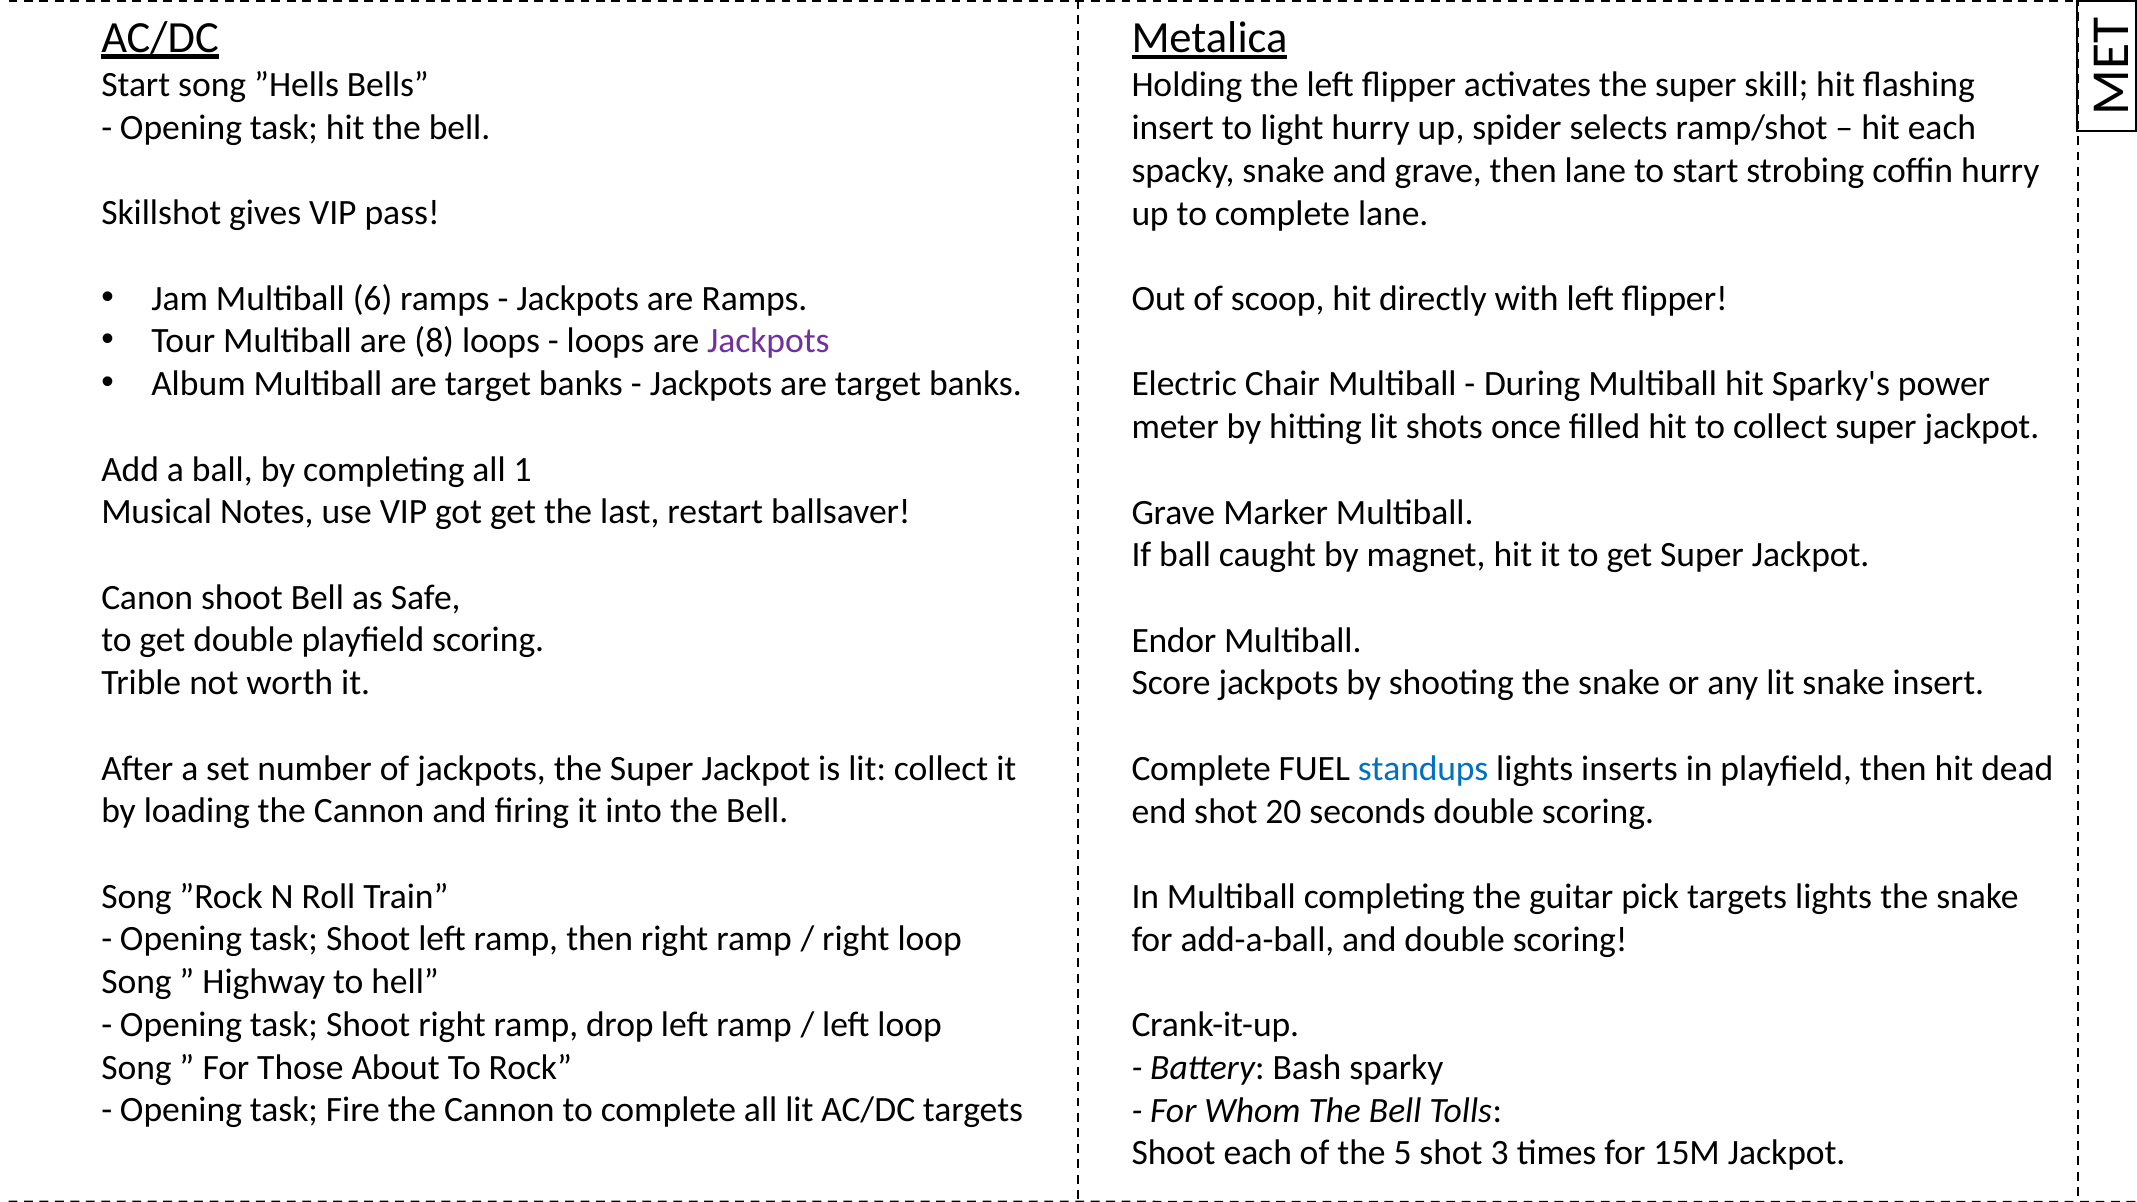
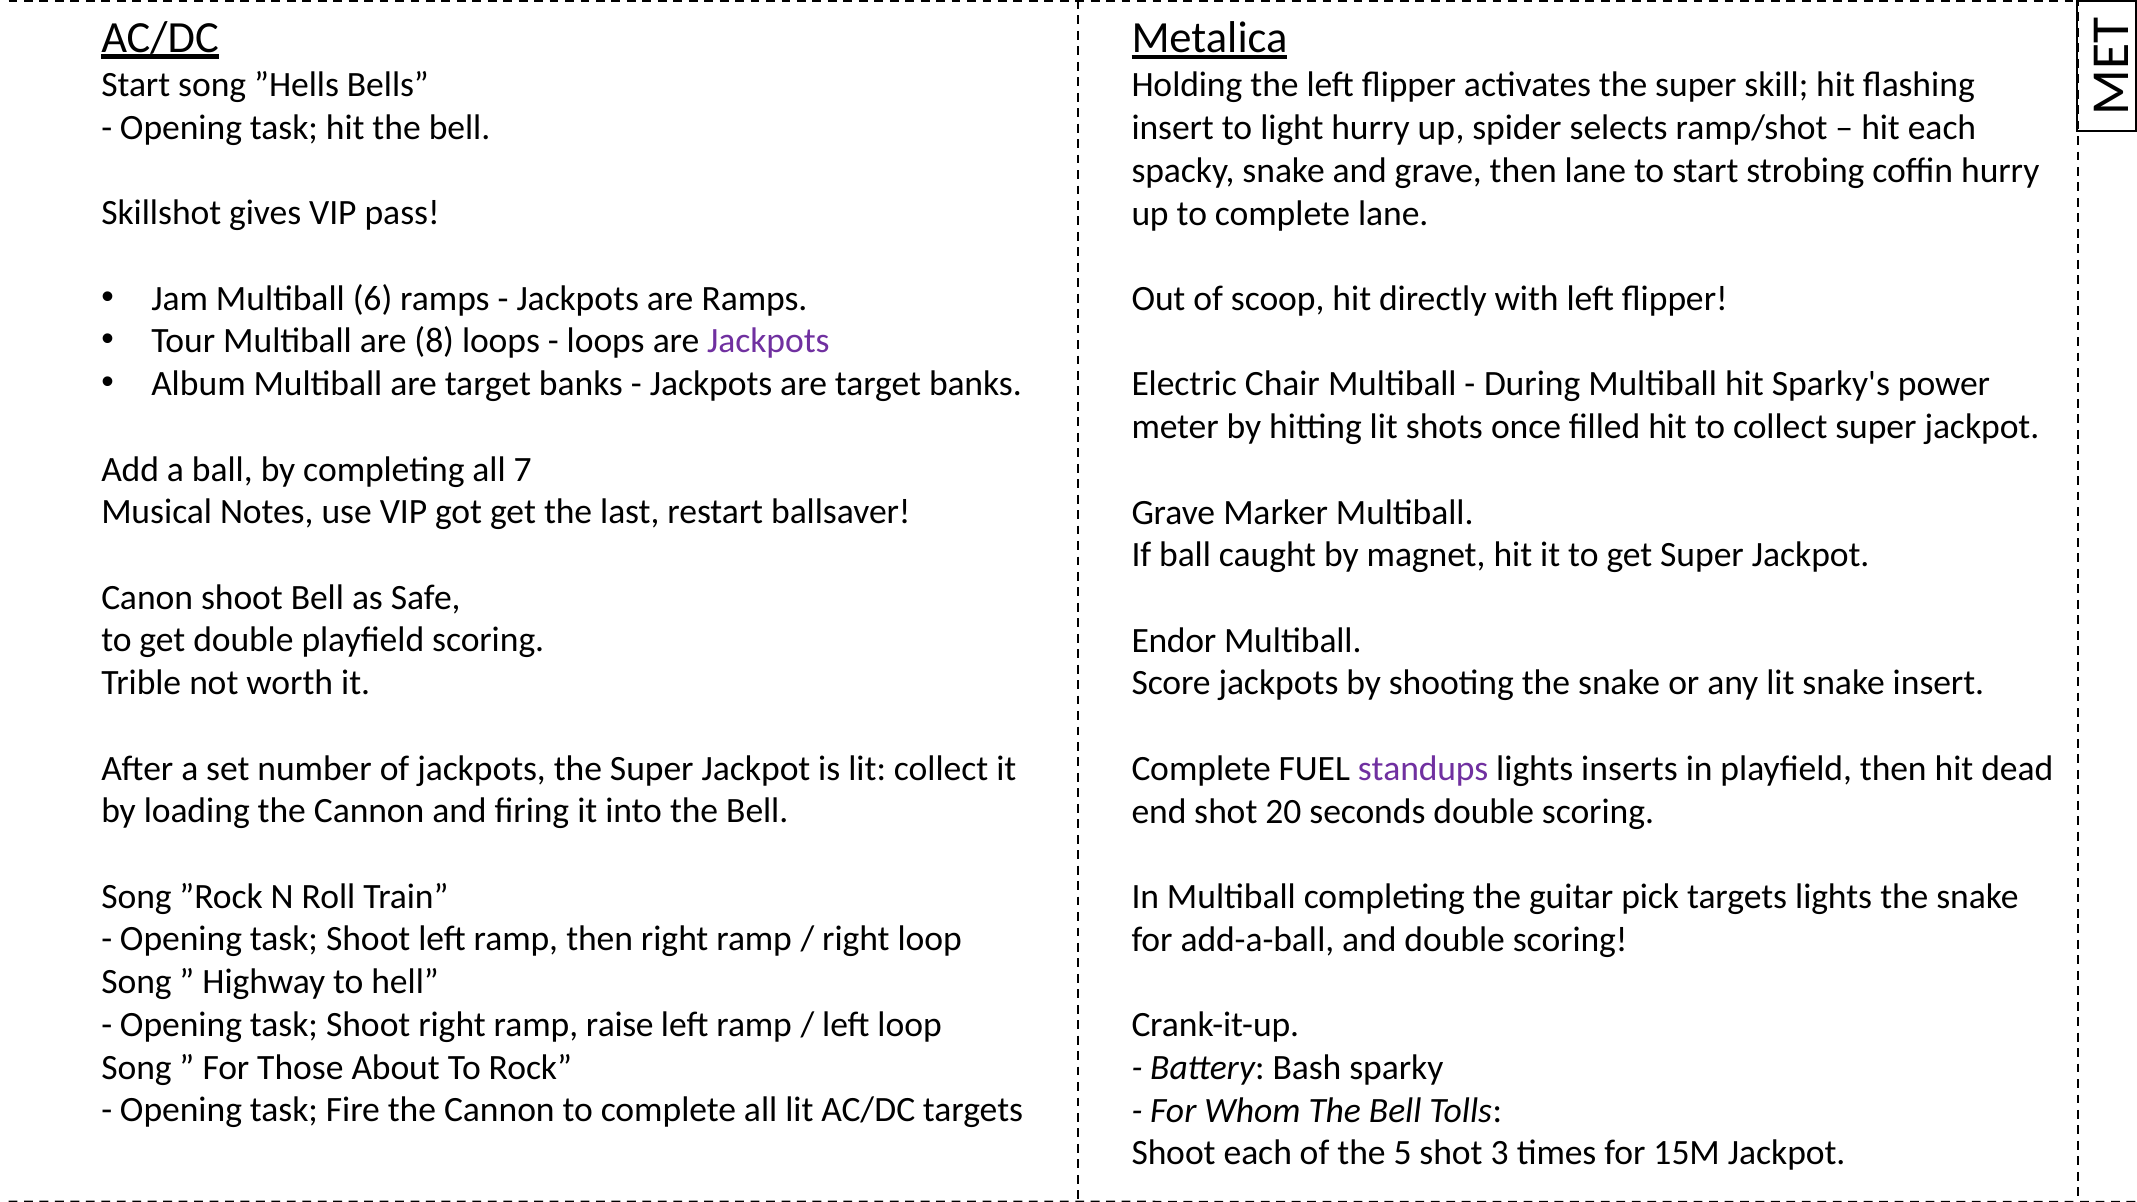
1: 1 -> 7
standups colour: blue -> purple
drop: drop -> raise
